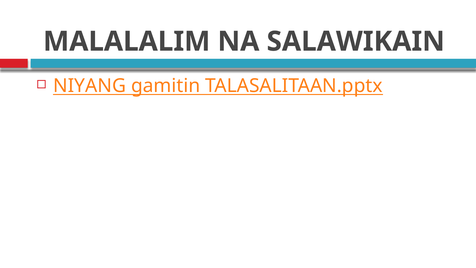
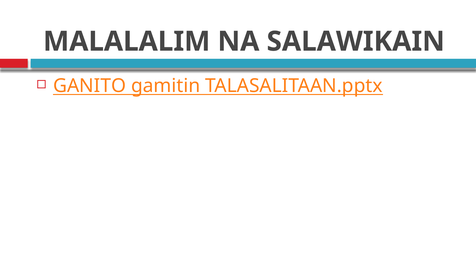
NIYANG: NIYANG -> GANITO
